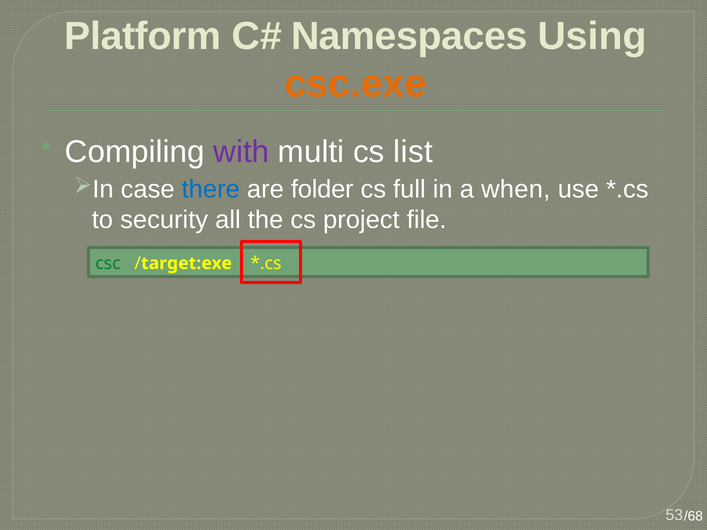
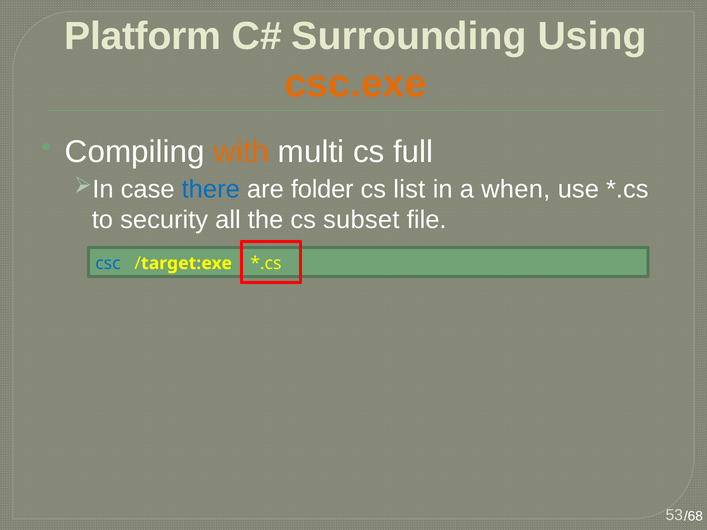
Namespaces: Namespaces -> Surrounding
with colour: purple -> orange
list: list -> full
full: full -> list
project: project -> subset
csc colour: green -> blue
